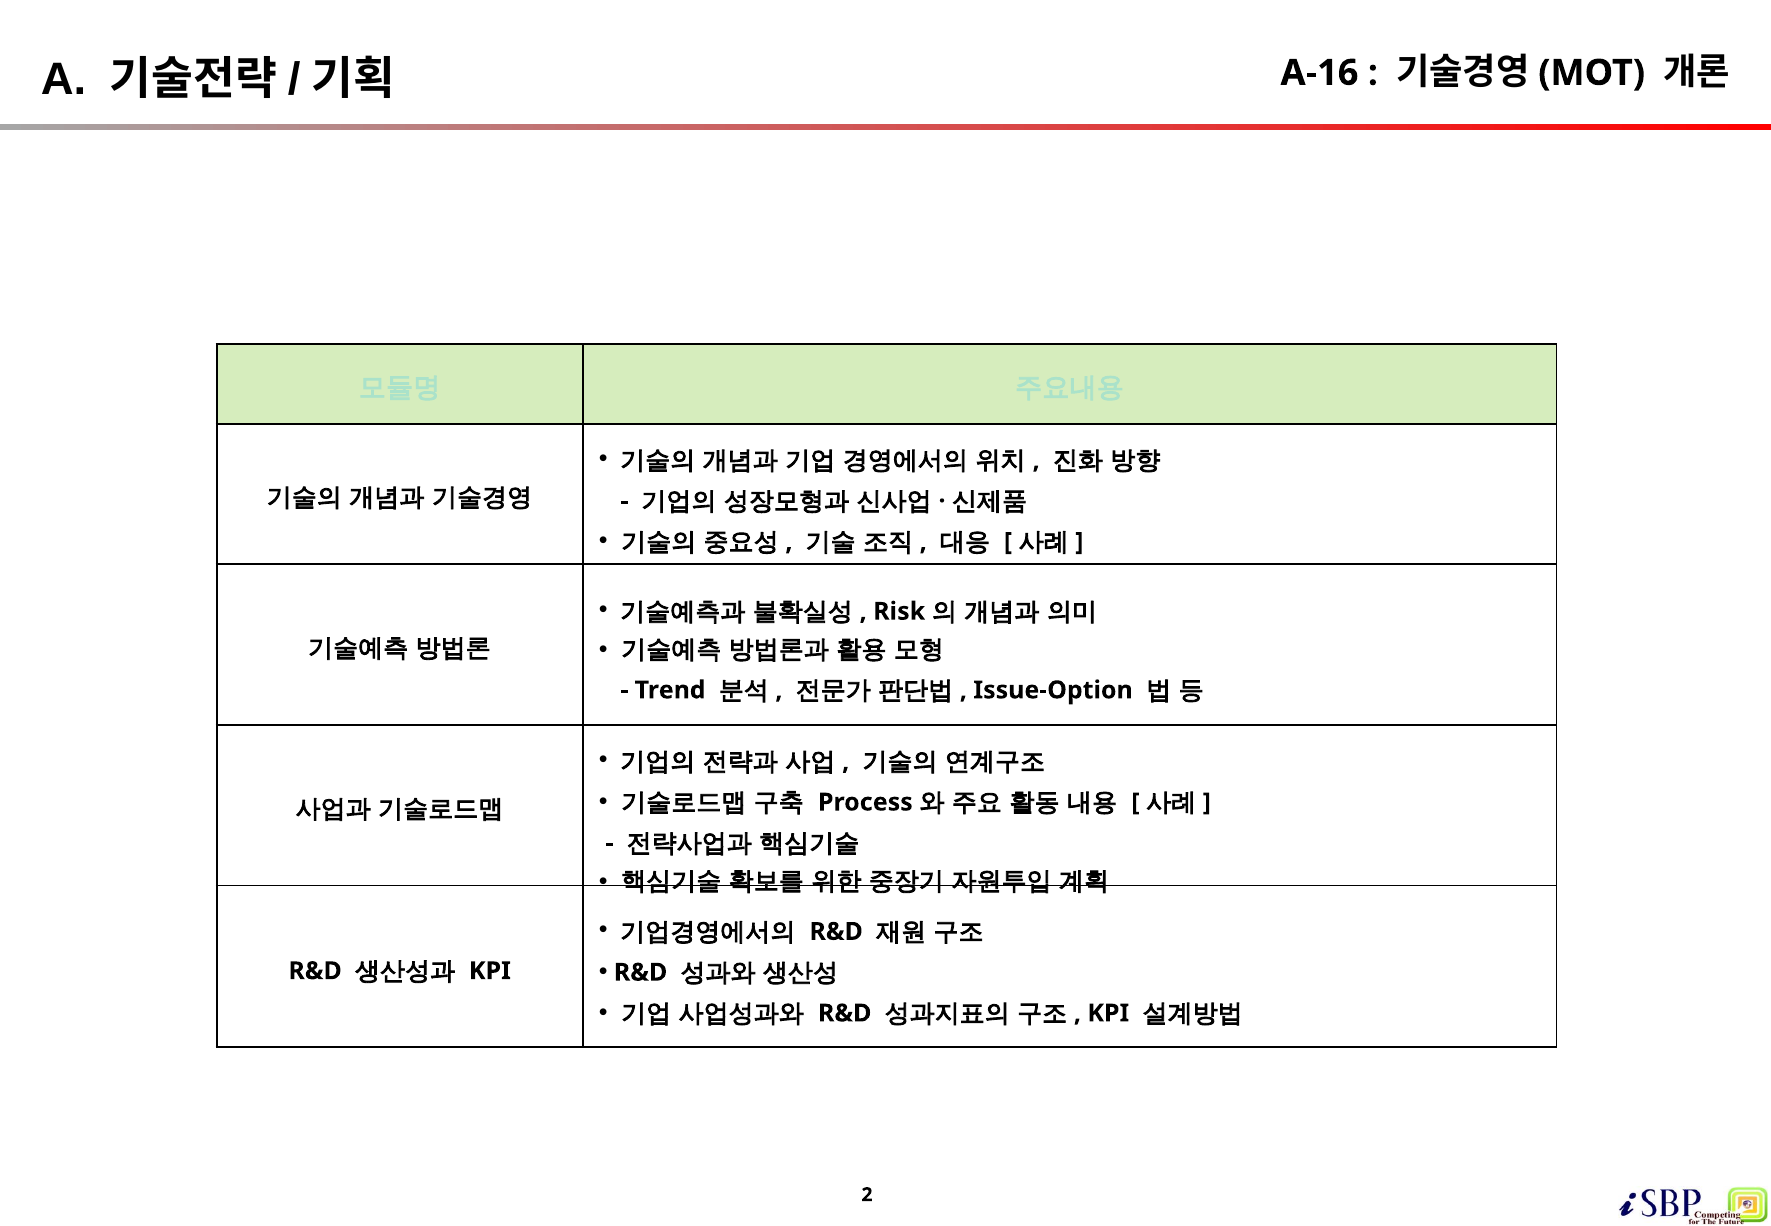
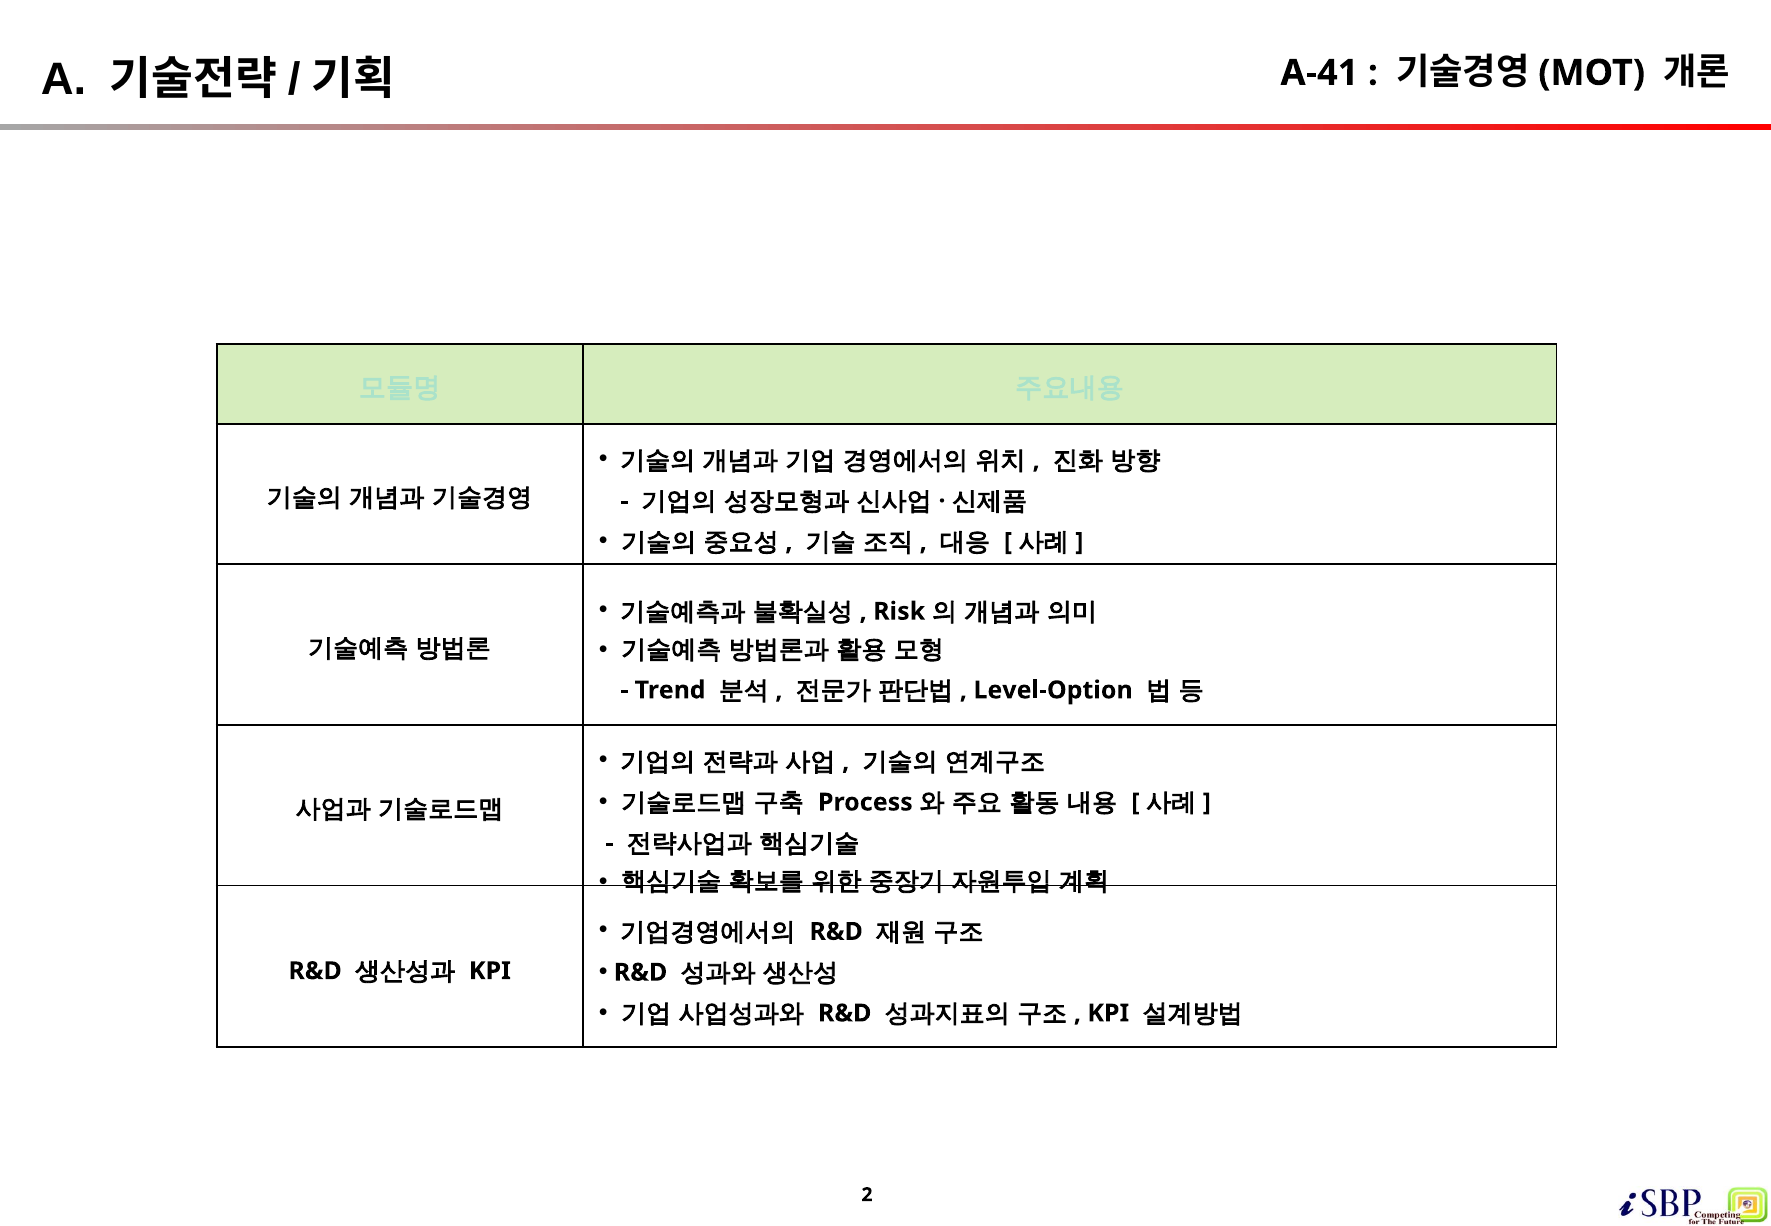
A-16: A-16 -> A-41
Issue-Option: Issue-Option -> Level-Option
